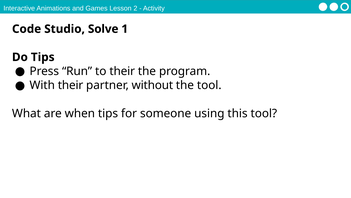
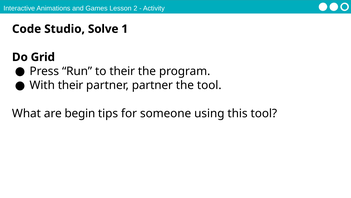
Do Tips: Tips -> Grid
partner without: without -> partner
when: when -> begin
